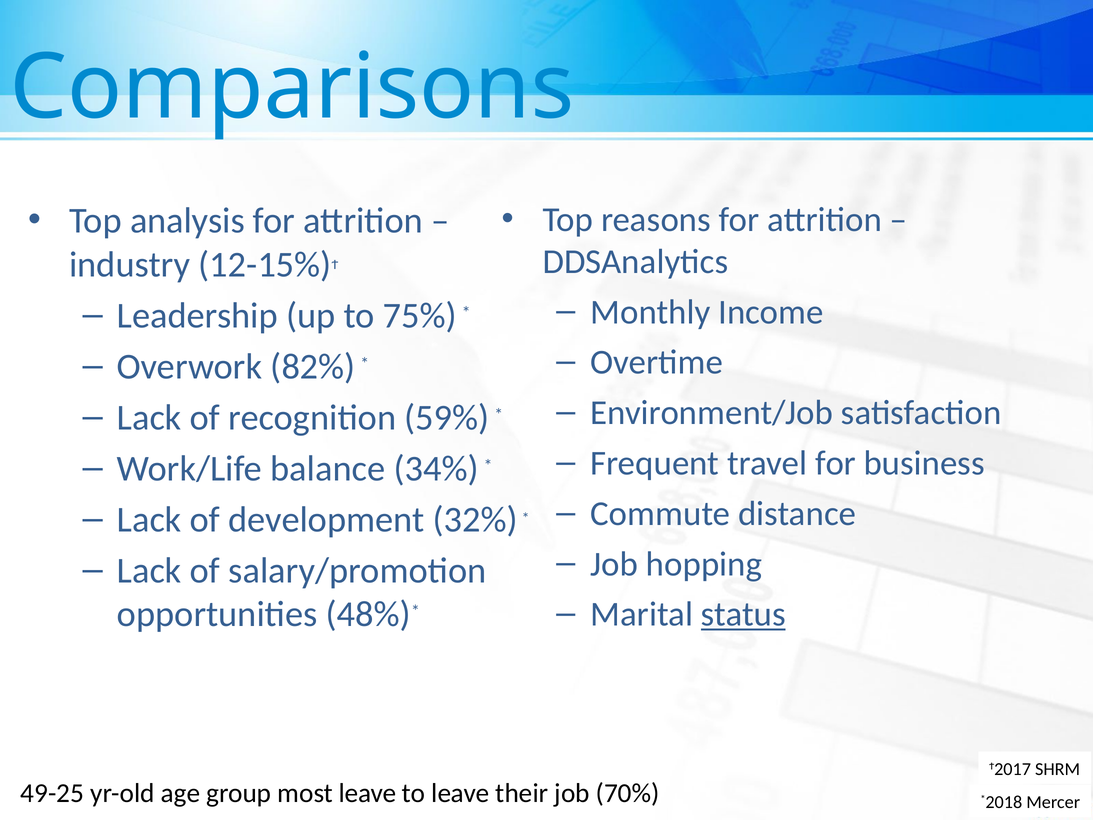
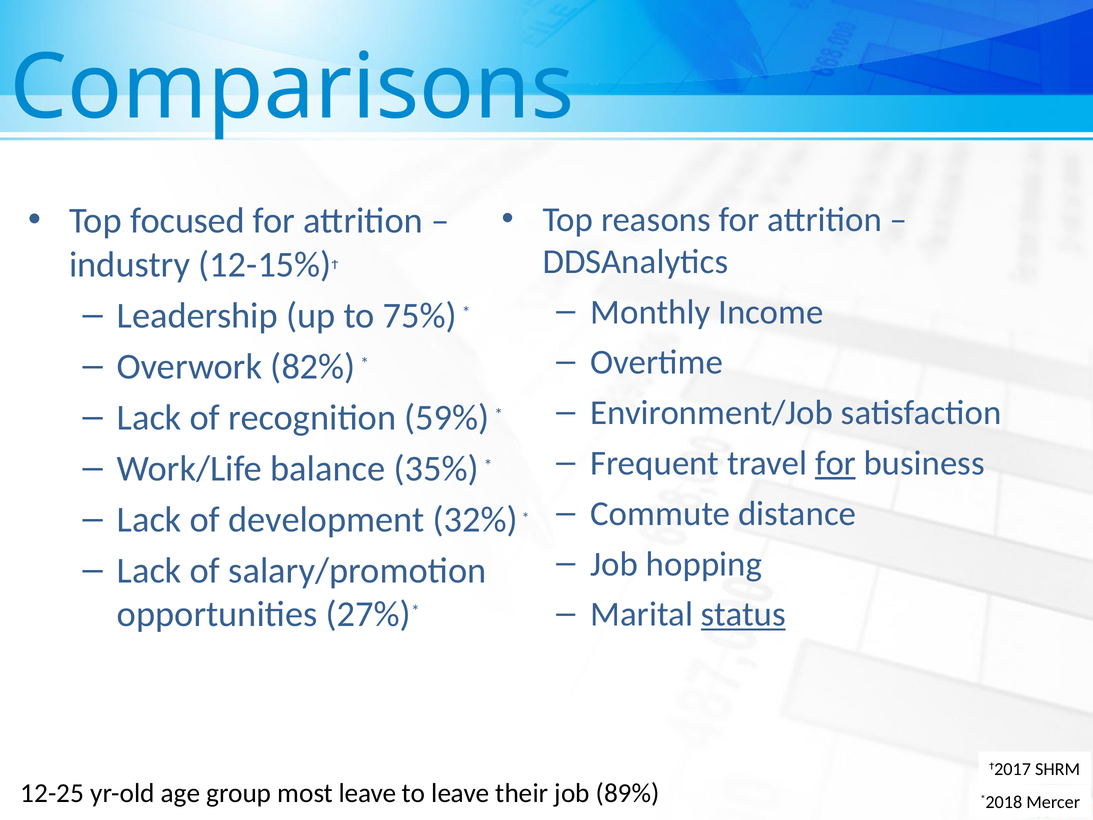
analysis: analysis -> focused
for at (836, 463) underline: none -> present
34%: 34% -> 35%
48%: 48% -> 27%
49-25: 49-25 -> 12-25
70%: 70% -> 89%
